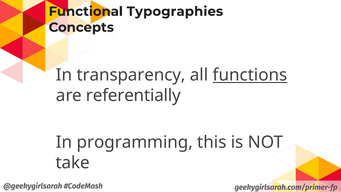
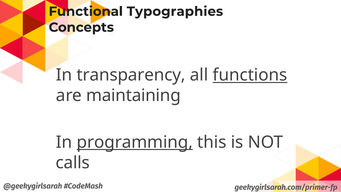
referentially: referentially -> maintaining
programming underline: none -> present
take: take -> calls
